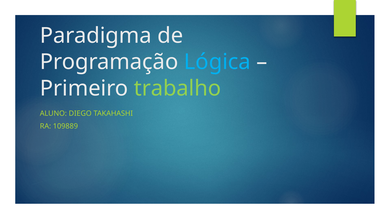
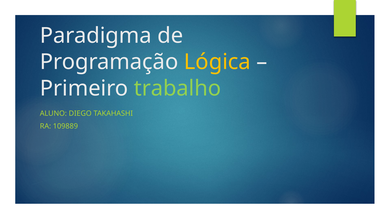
Lógica colour: light blue -> yellow
